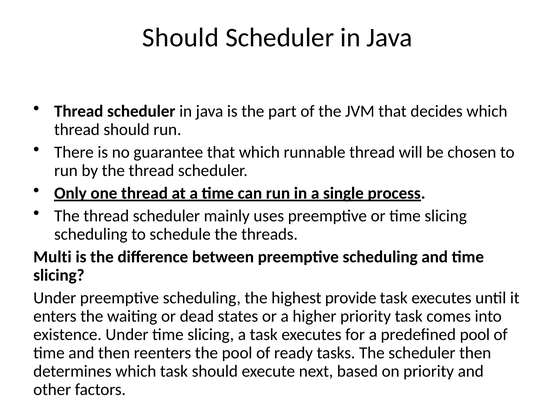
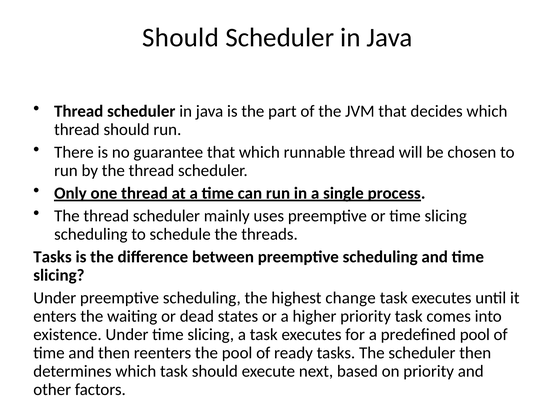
Multi at (52, 257): Multi -> Tasks
provide: provide -> change
